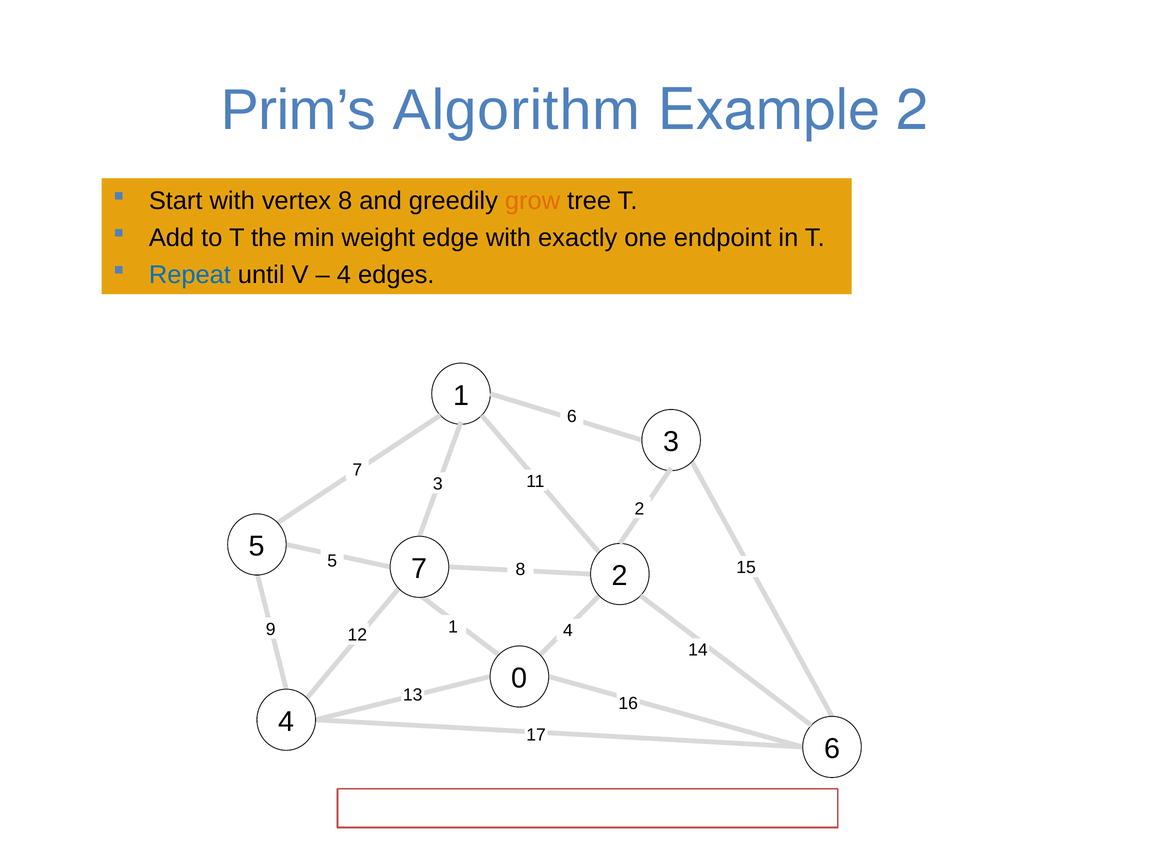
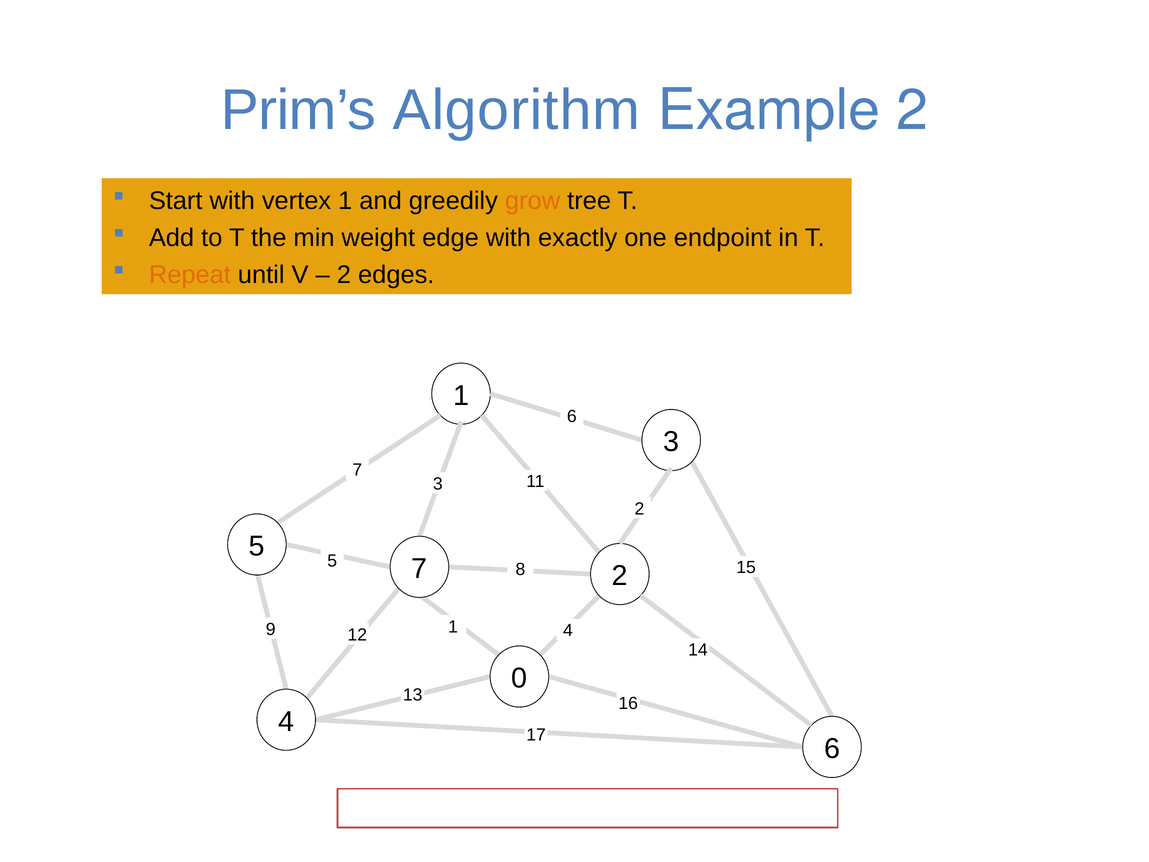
vertex 8: 8 -> 1
Repeat colour: blue -> orange
4 at (344, 275): 4 -> 2
